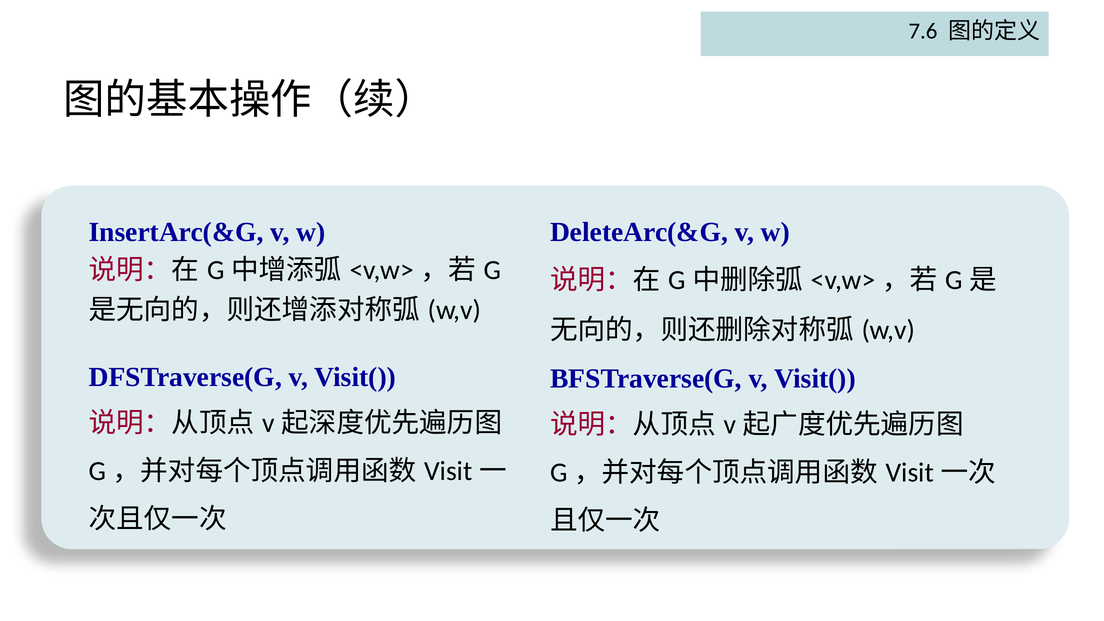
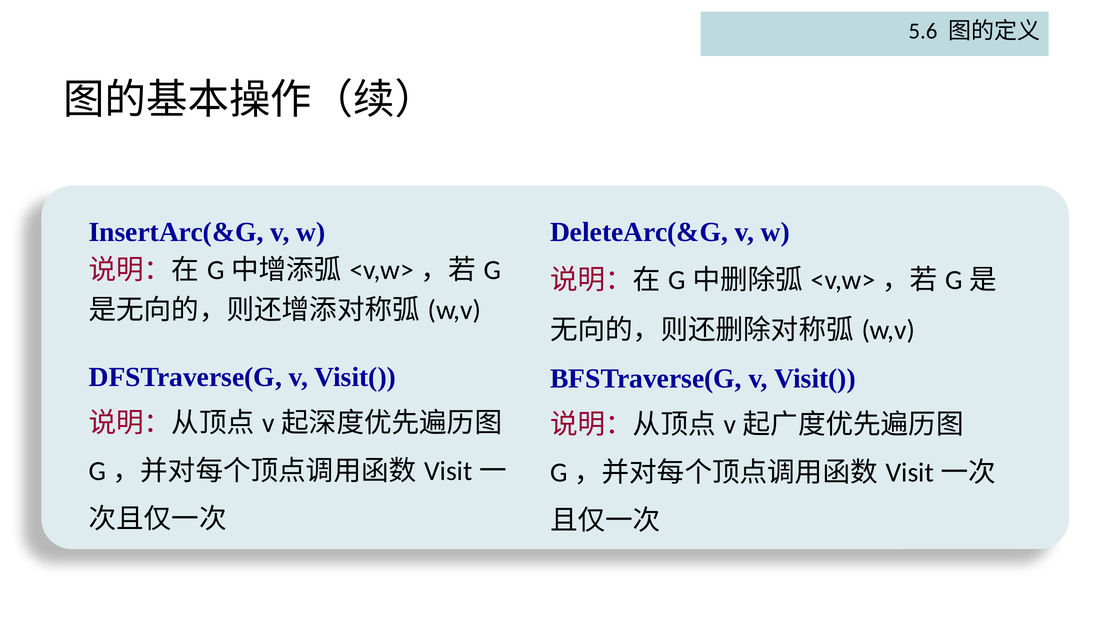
7.6: 7.6 -> 5.6
